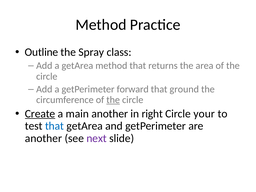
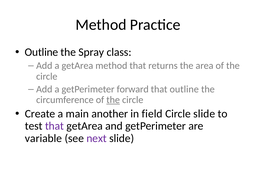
that ground: ground -> outline
Create underline: present -> none
right: right -> field
Circle your: your -> slide
that at (54, 126) colour: blue -> purple
another at (44, 138): another -> variable
